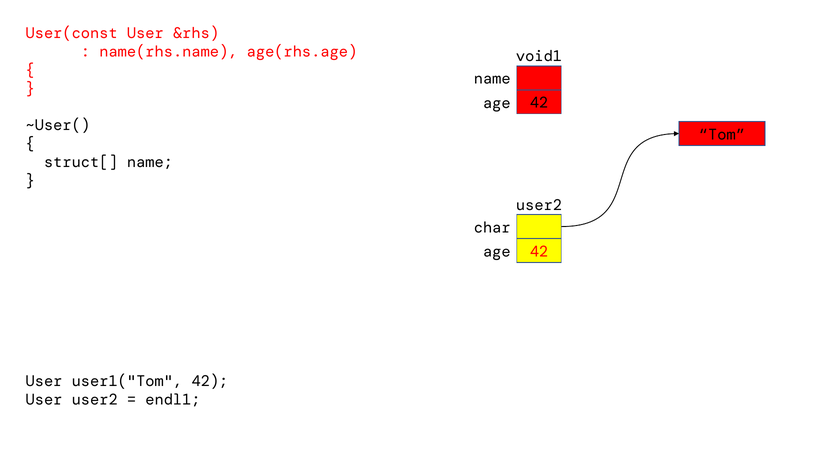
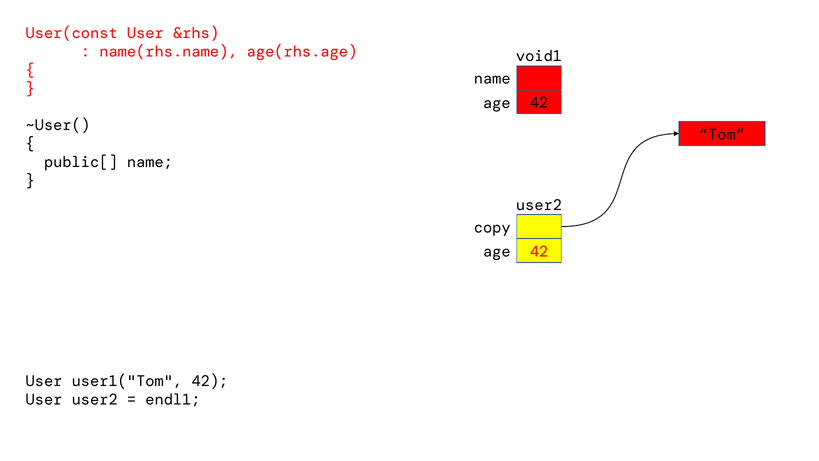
struct[: struct[ -> public[
char: char -> copy
